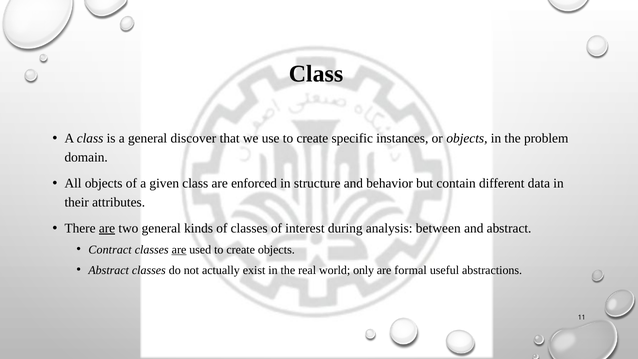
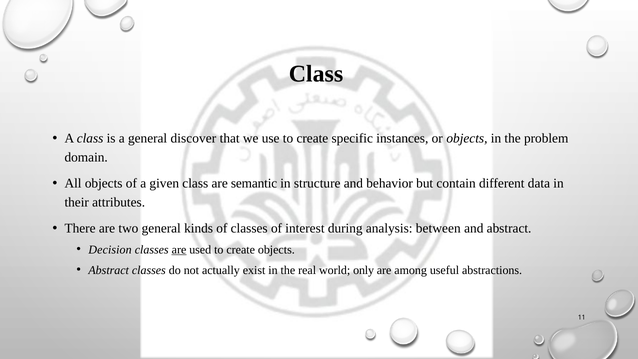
enforced: enforced -> semantic
are at (107, 228) underline: present -> none
Contract: Contract -> Decision
formal: formal -> among
